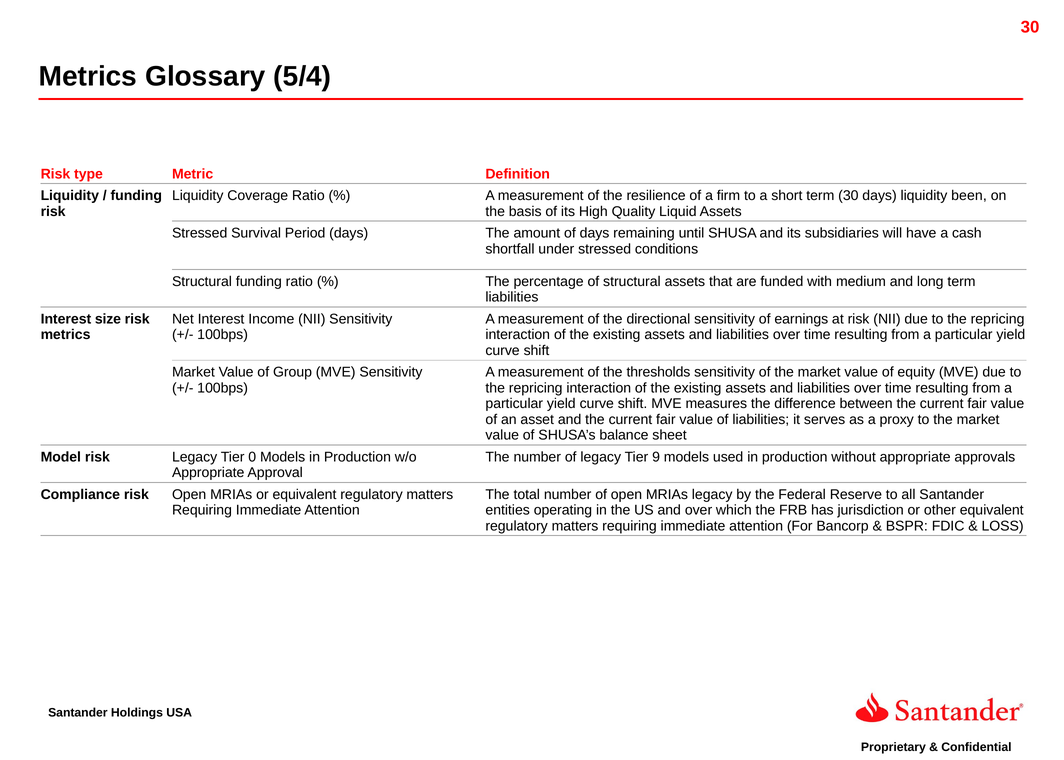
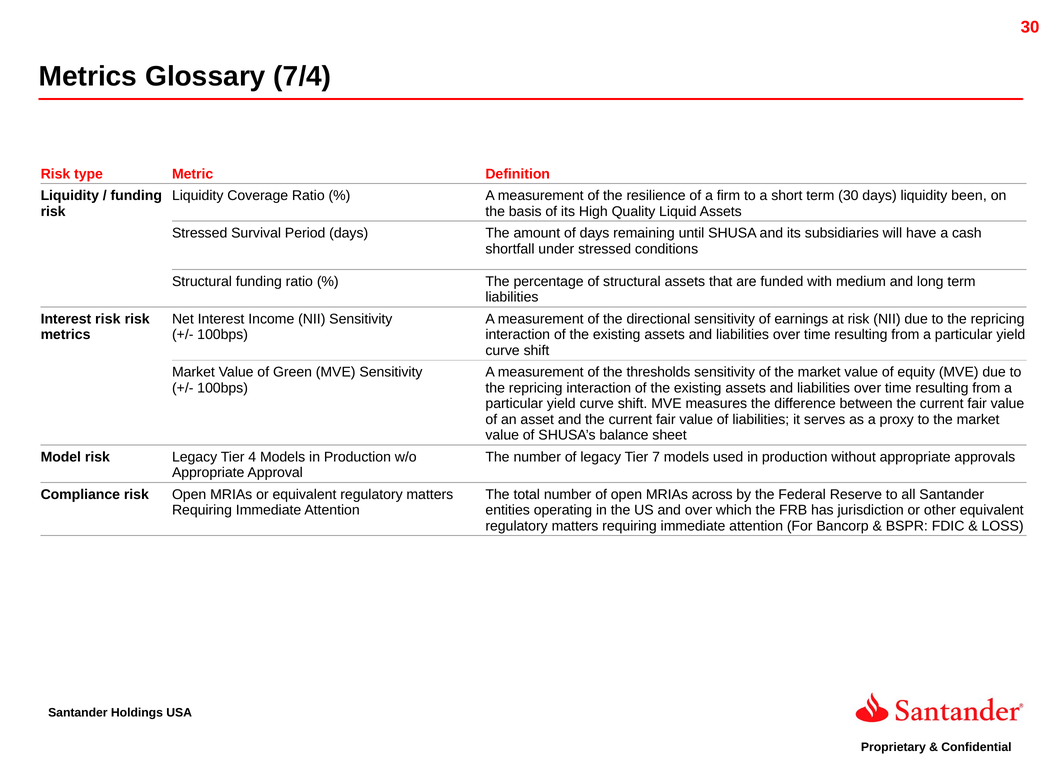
5/4: 5/4 -> 7/4
Interest size: size -> risk
Group: Group -> Green
0: 0 -> 4
9: 9 -> 7
MRIAs legacy: legacy -> across
